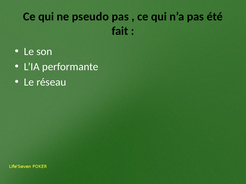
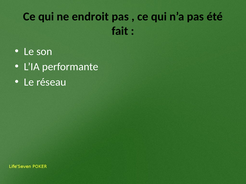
pseudo: pseudo -> endroit
